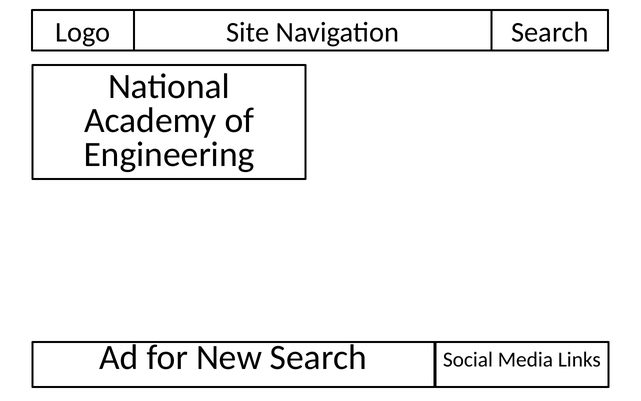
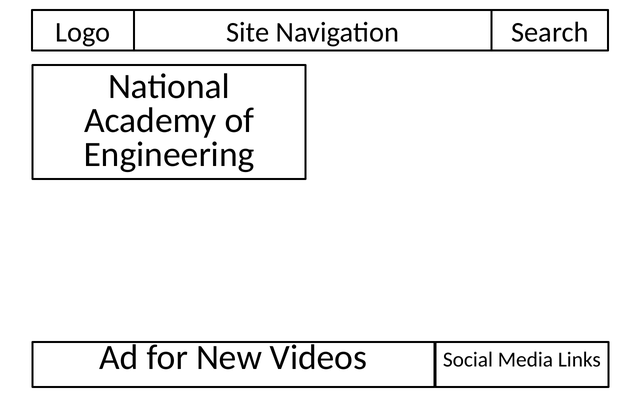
New Search: Search -> Videos
